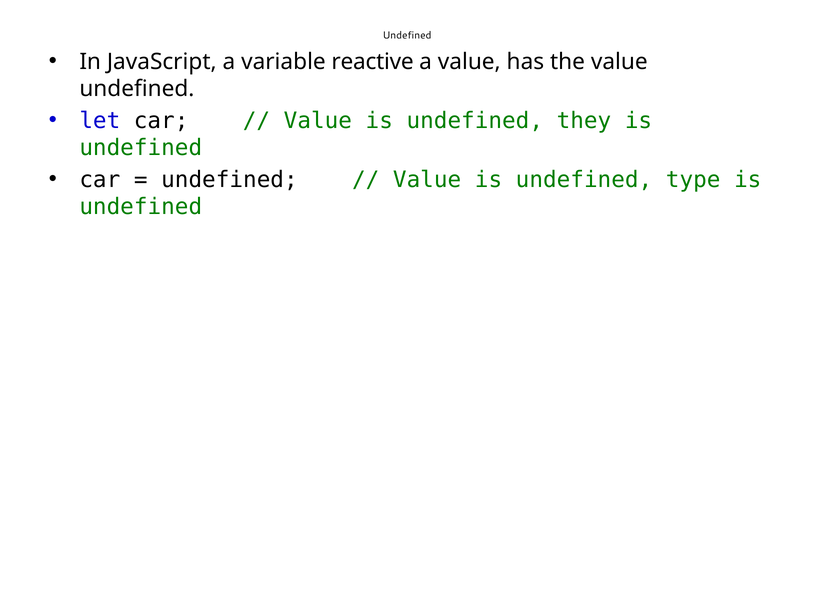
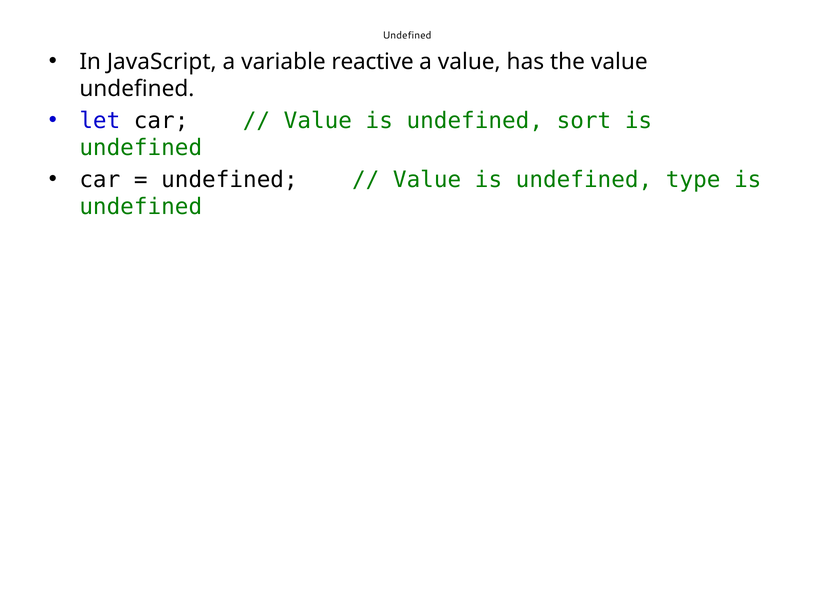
they: they -> sort
